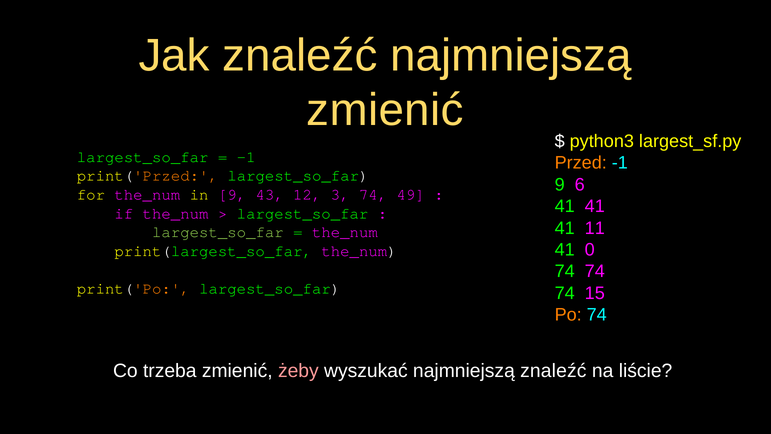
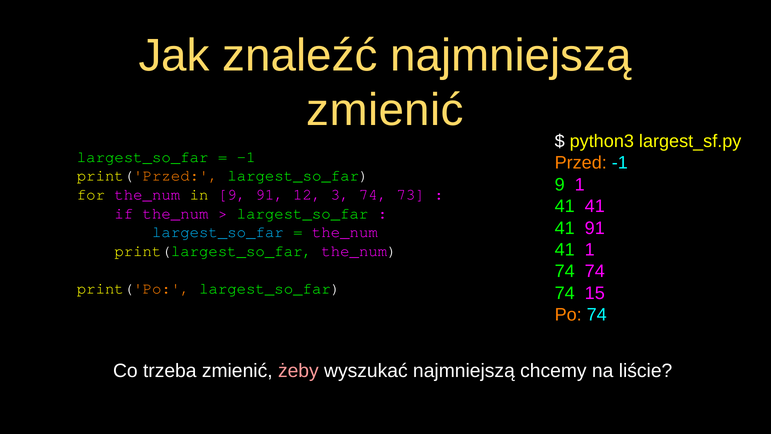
9 6: 6 -> 1
9 43: 43 -> 91
49: 49 -> 73
41 11: 11 -> 91
largest_so_far at (218, 232) colour: light green -> light blue
41 0: 0 -> 1
najmniejszą znaleźć: znaleźć -> chcemy
